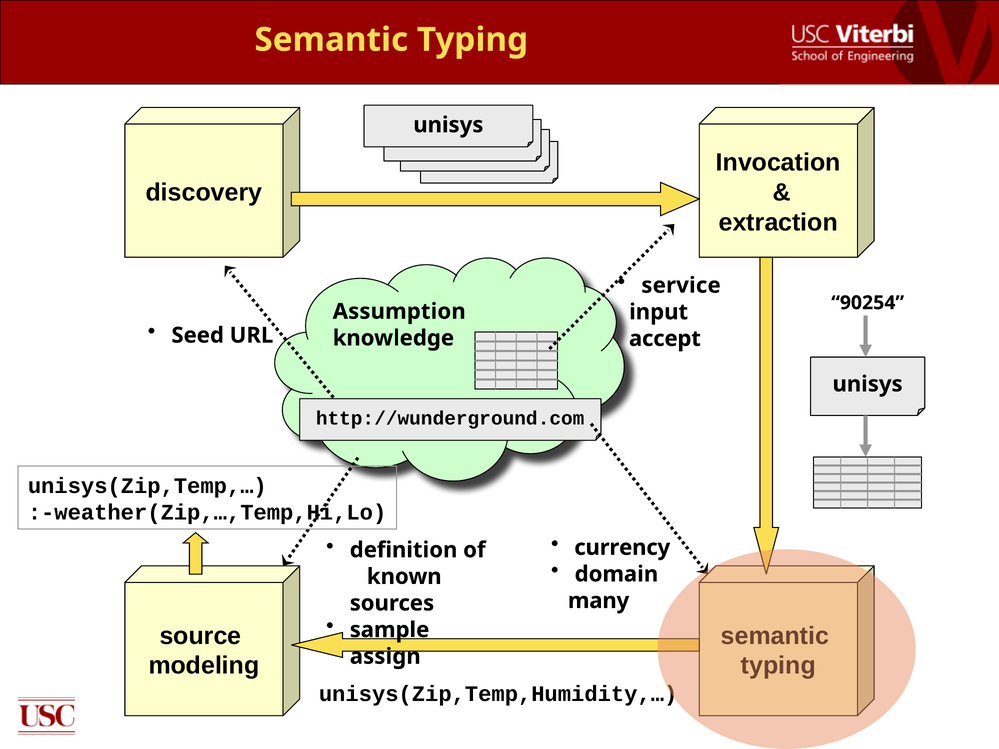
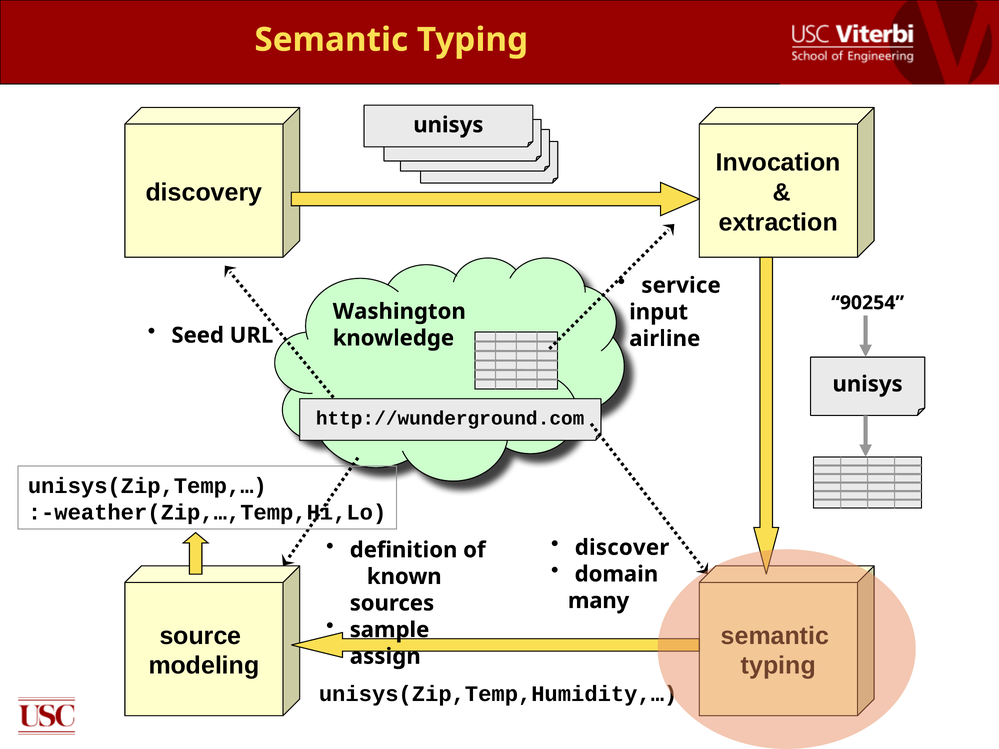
Assumption: Assumption -> Washington
accept: accept -> airline
currency: currency -> discover
